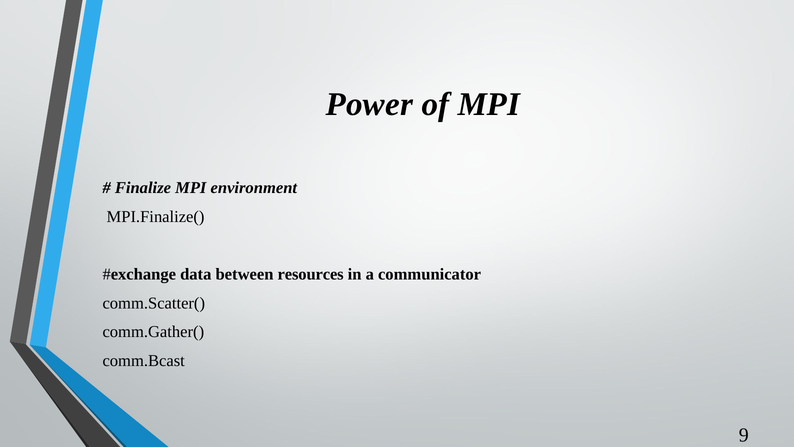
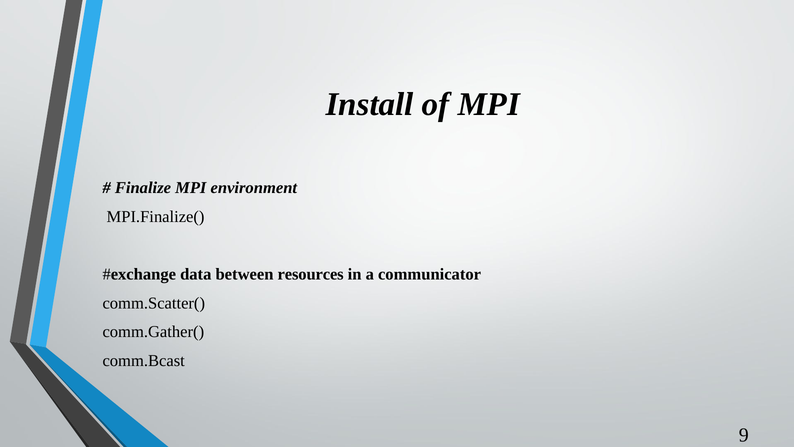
Power: Power -> Install
